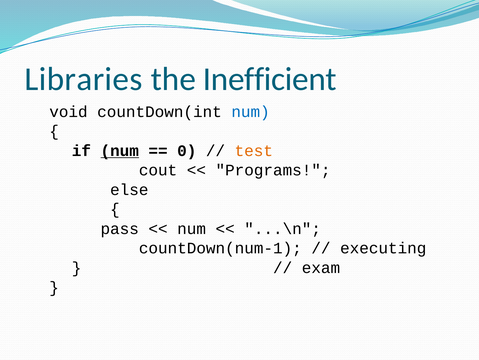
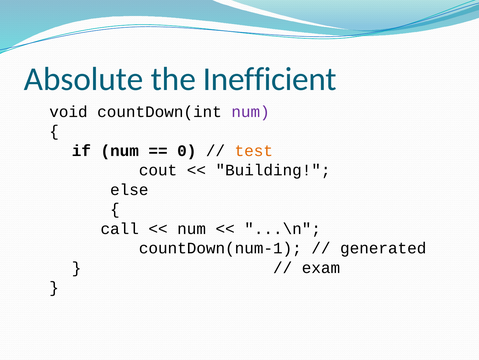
Libraries: Libraries -> Absolute
num at (251, 111) colour: blue -> purple
num at (120, 150) underline: present -> none
Programs: Programs -> Building
pass: pass -> call
executing: executing -> generated
